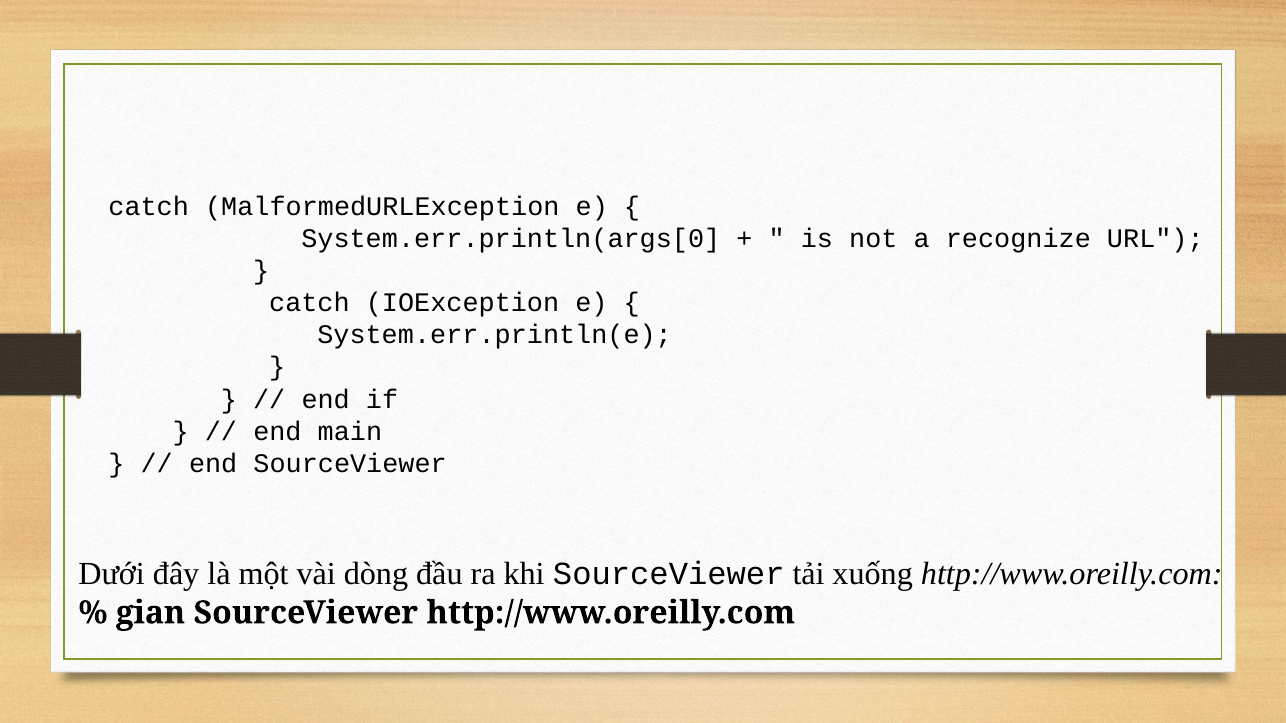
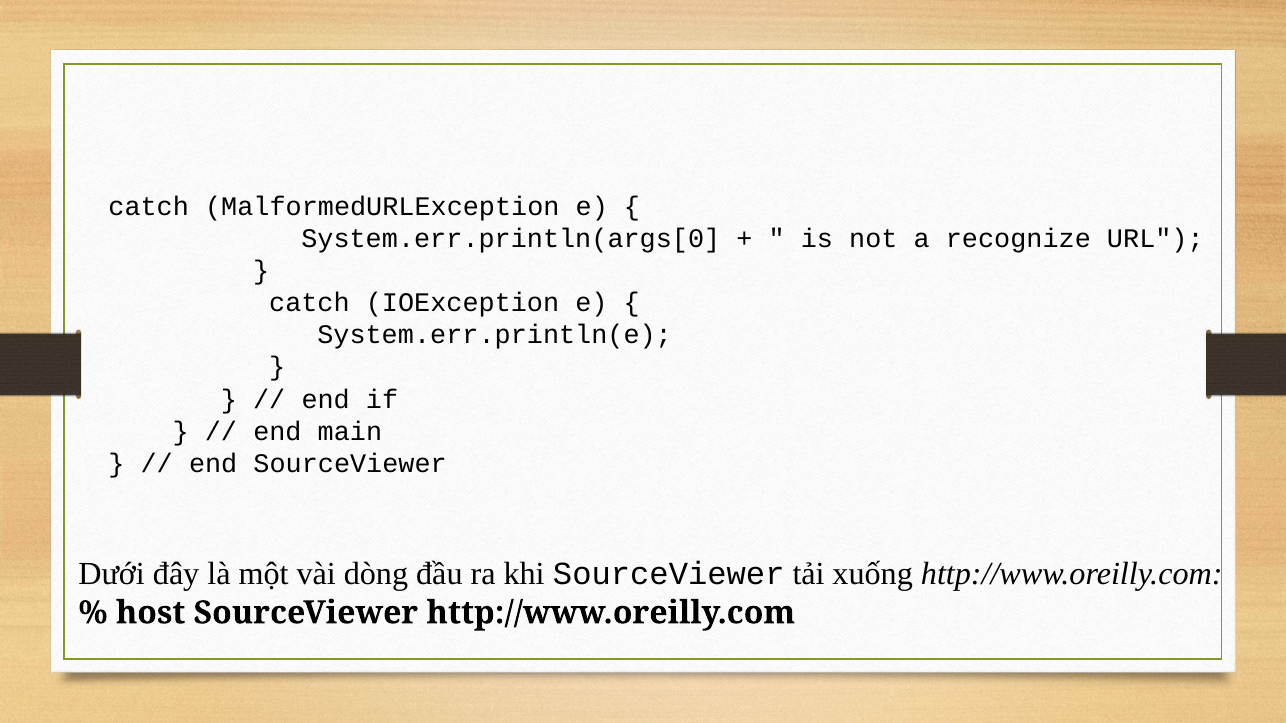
gian: gian -> host
